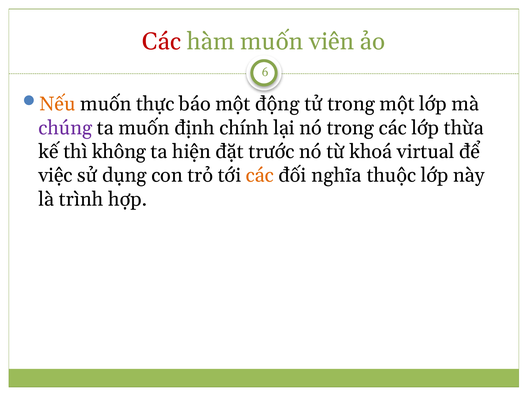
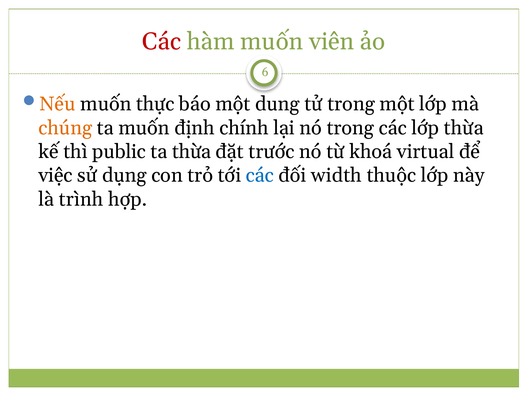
động: động -> dung
chúng colour: purple -> orange
không: không -> public
ta hiện: hiện -> thừa
các at (260, 175) colour: orange -> blue
nghĩa: nghĩa -> width
